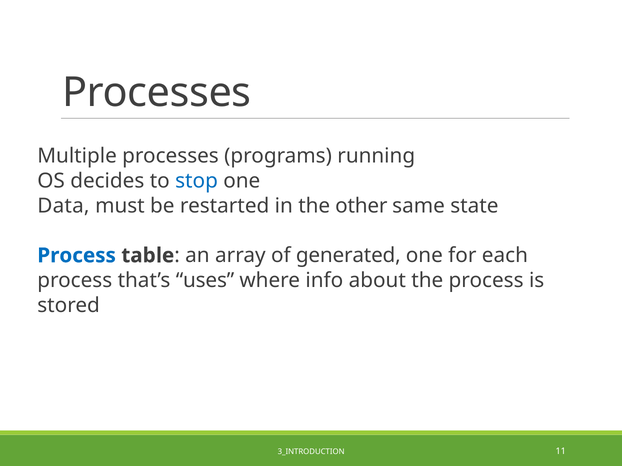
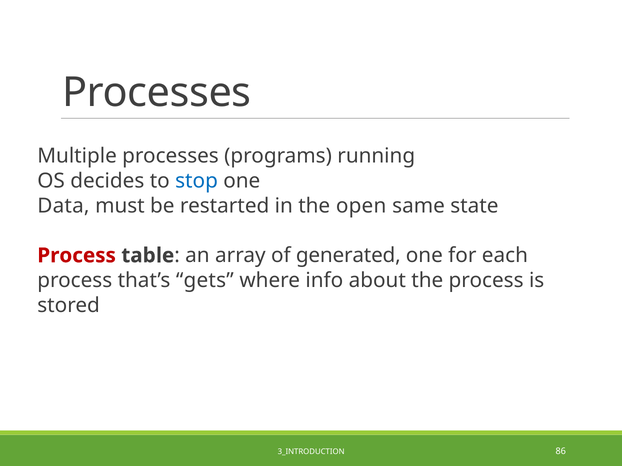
other: other -> open
Process at (77, 256) colour: blue -> red
uses: uses -> gets
11: 11 -> 86
